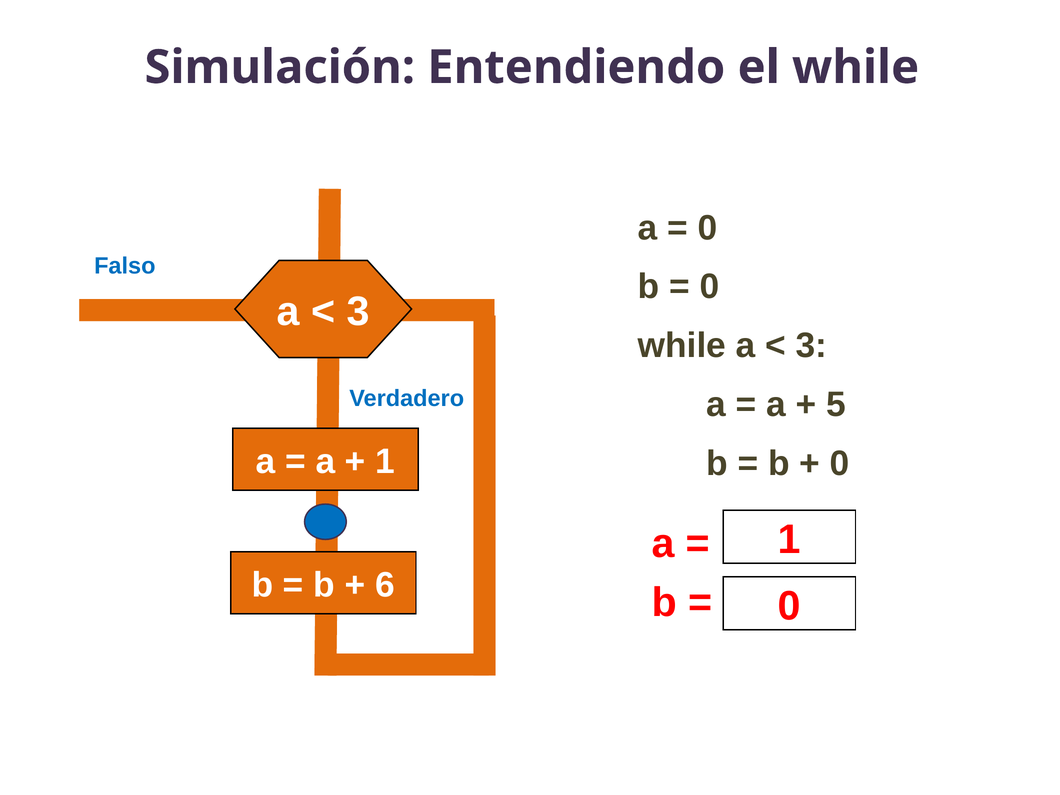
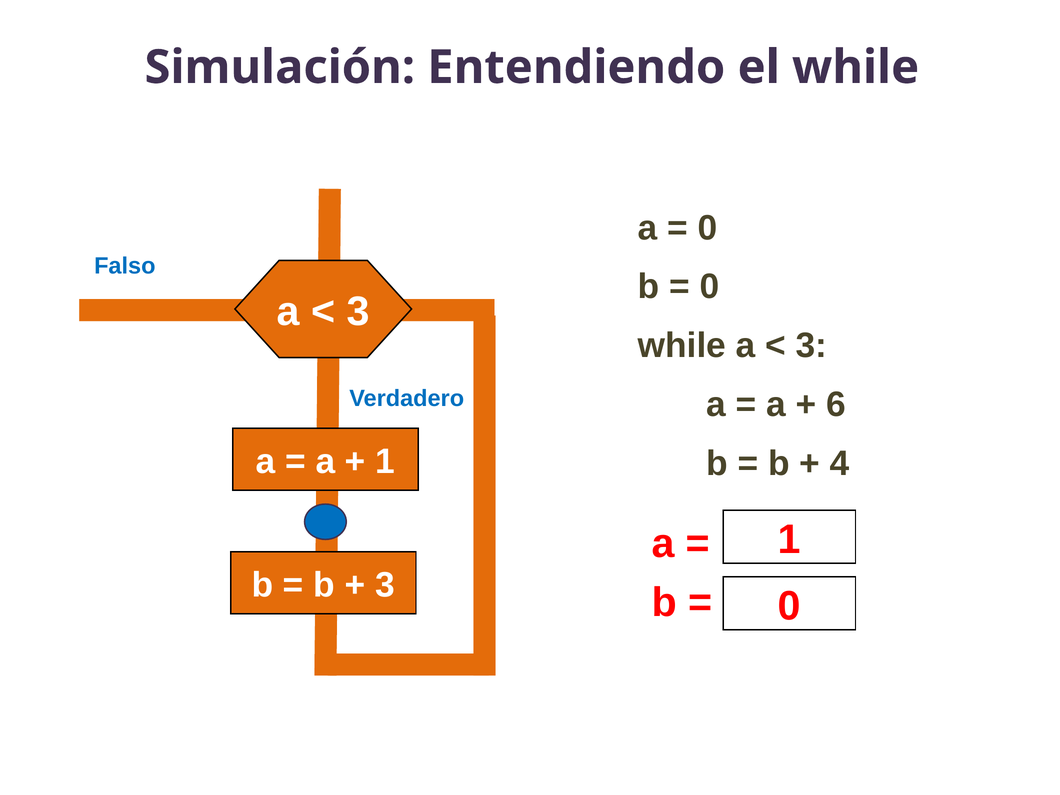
5: 5 -> 6
0 at (840, 463): 0 -> 4
6 at (385, 585): 6 -> 3
